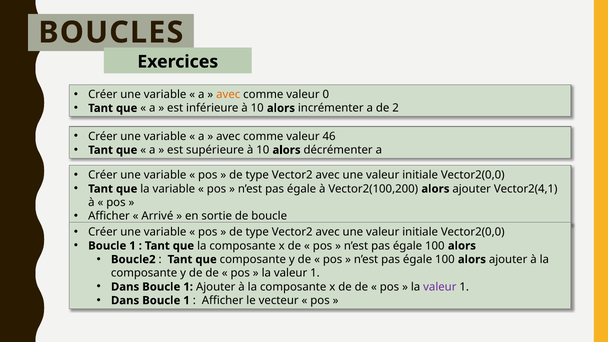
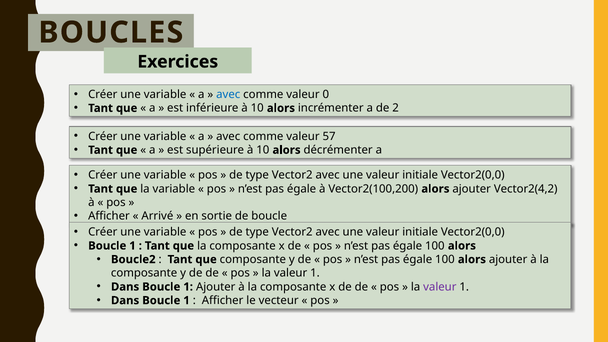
avec at (228, 94) colour: orange -> blue
46: 46 -> 57
Vector2(4,1: Vector2(4,1 -> Vector2(4,2
